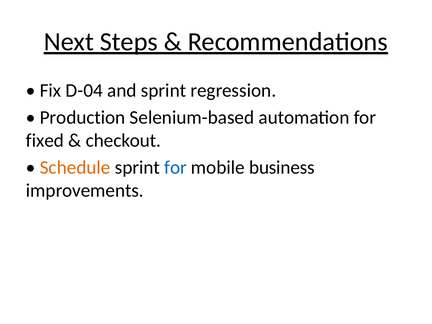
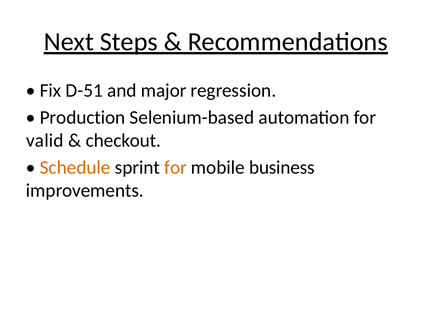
D-04: D-04 -> D-51
and sprint: sprint -> major
fixed: fixed -> valid
for at (175, 167) colour: blue -> orange
